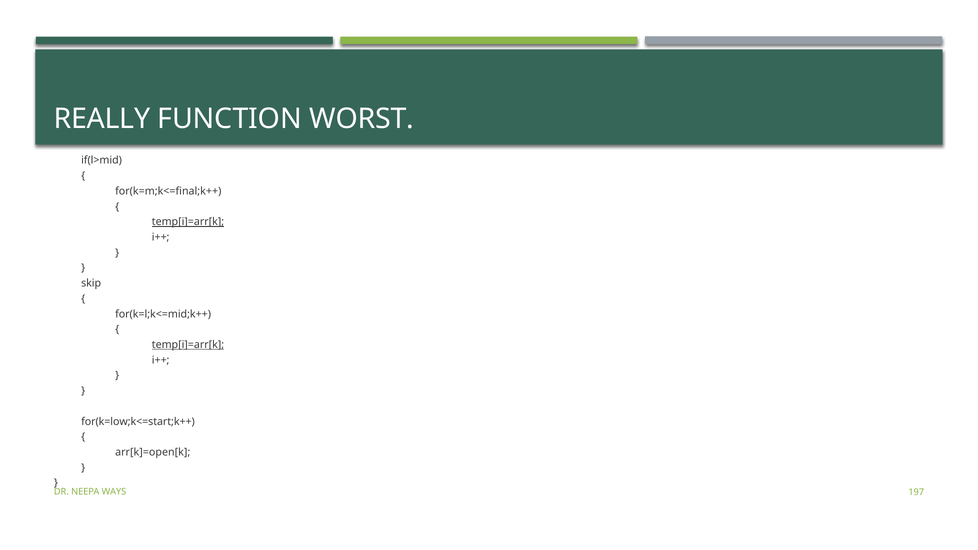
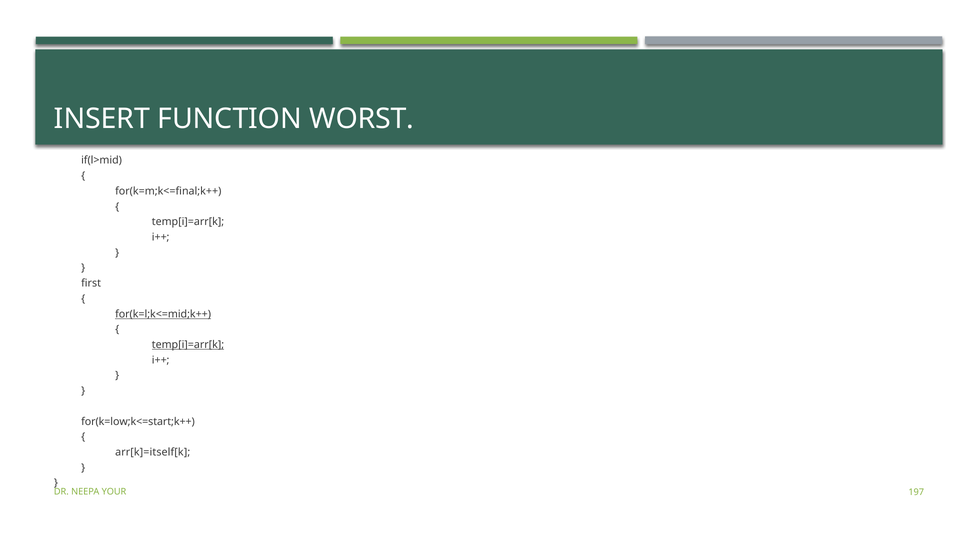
REALLY: REALLY -> INSERT
temp[i]=arr[k at (188, 222) underline: present -> none
skip: skip -> first
for(k=l;k<=mid;k++ underline: none -> present
arr[k]=open[k: arr[k]=open[k -> arr[k]=itself[k
WAYS: WAYS -> YOUR
